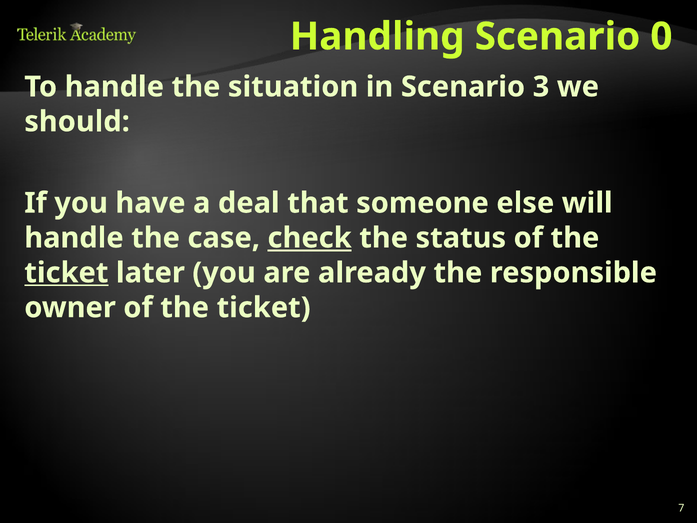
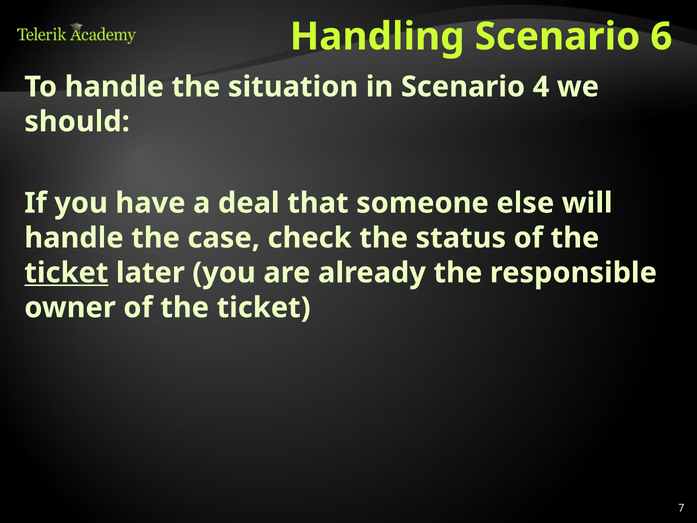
0: 0 -> 6
3: 3 -> 4
check underline: present -> none
